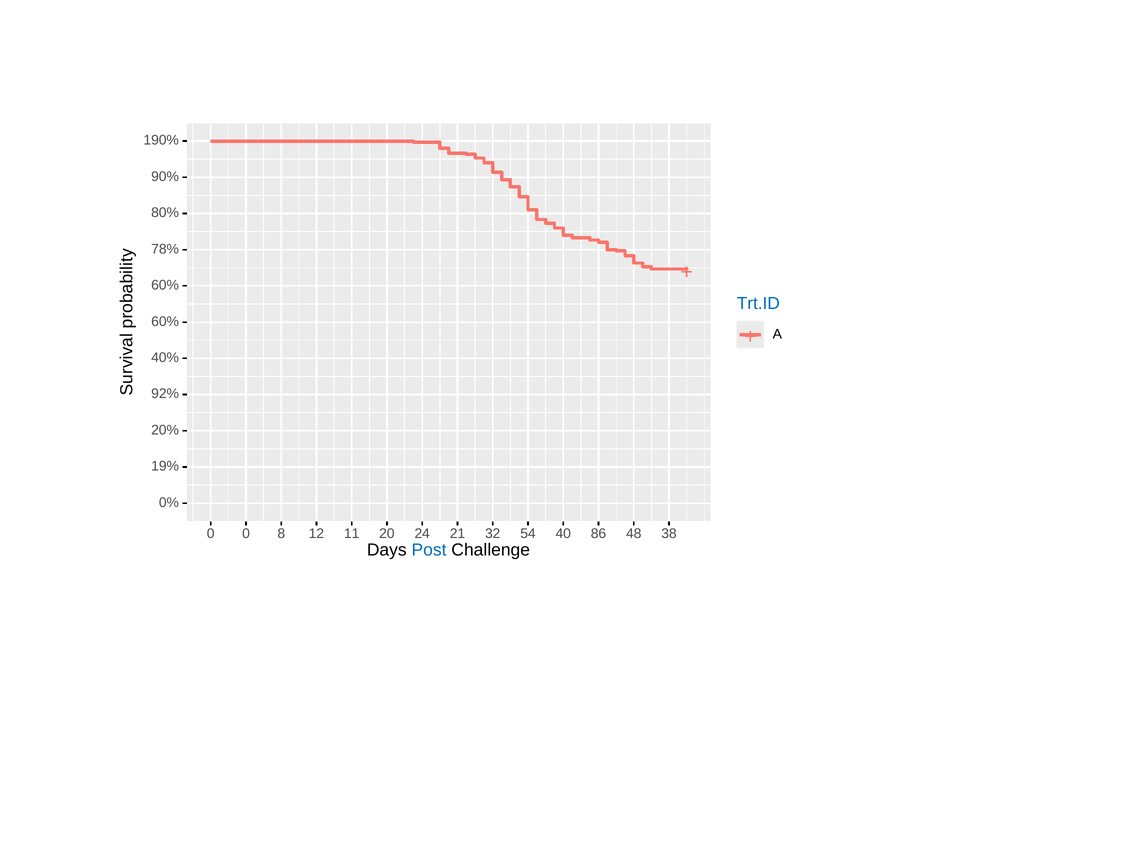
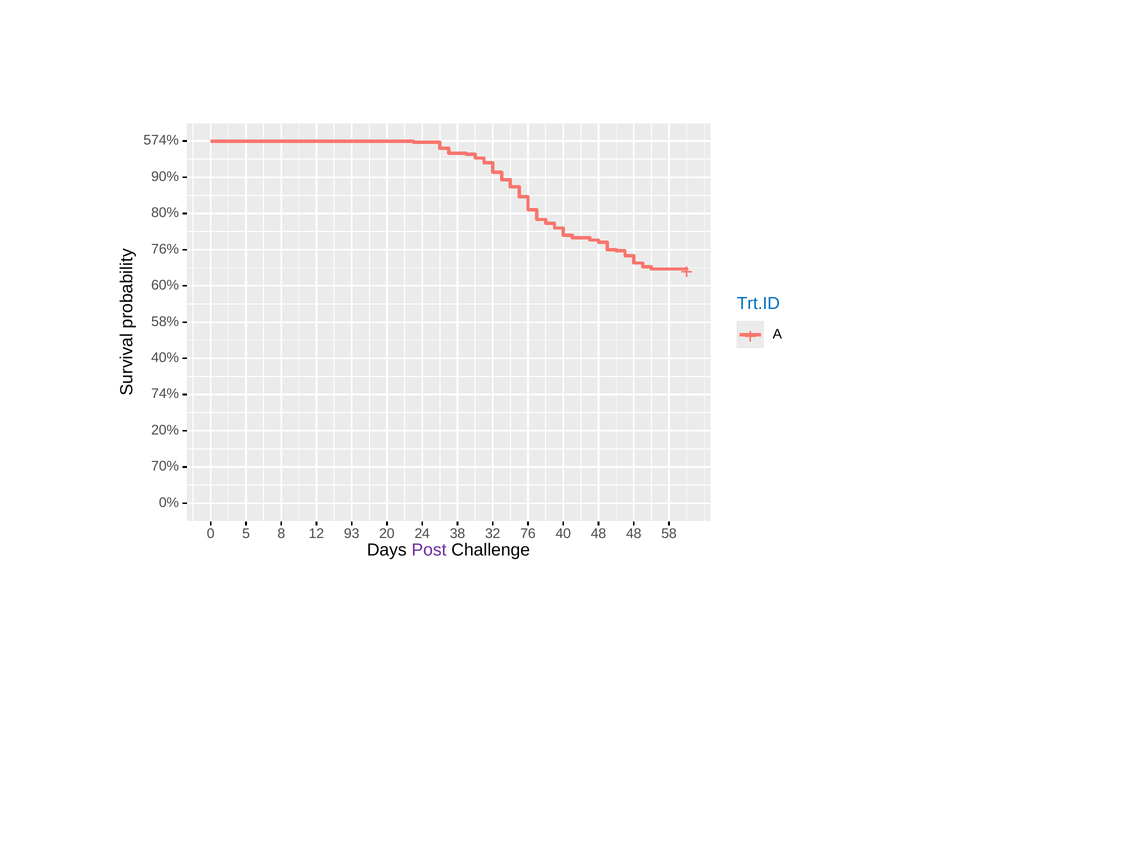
190%: 190% -> 574%
78%: 78% -> 76%
60% at (165, 321): 60% -> 58%
92%: 92% -> 74%
19%: 19% -> 70%
0 0: 0 -> 5
11: 11 -> 93
21: 21 -> 38
54: 54 -> 76
40 86: 86 -> 48
38: 38 -> 58
Post colour: blue -> purple
